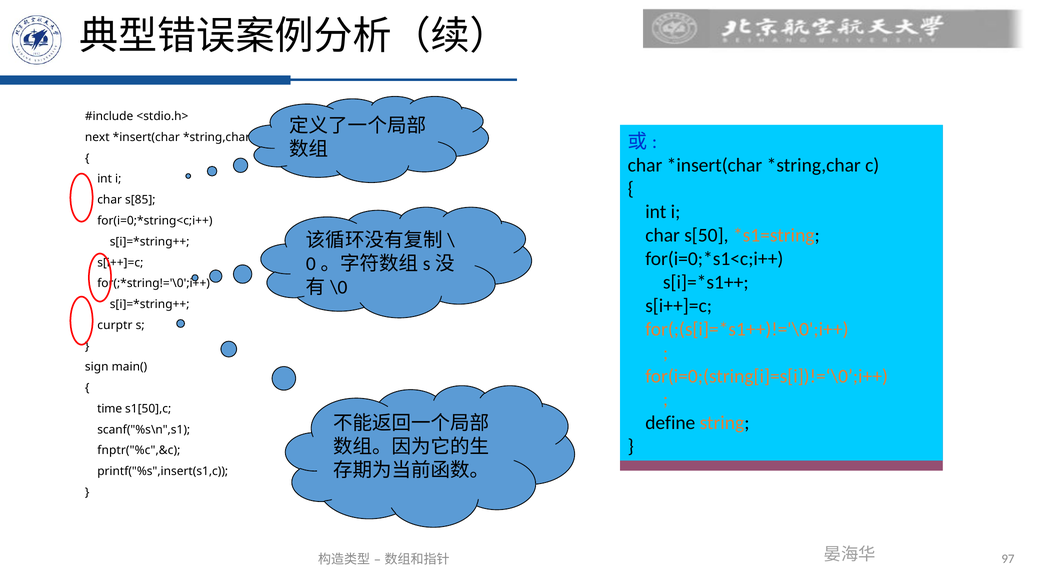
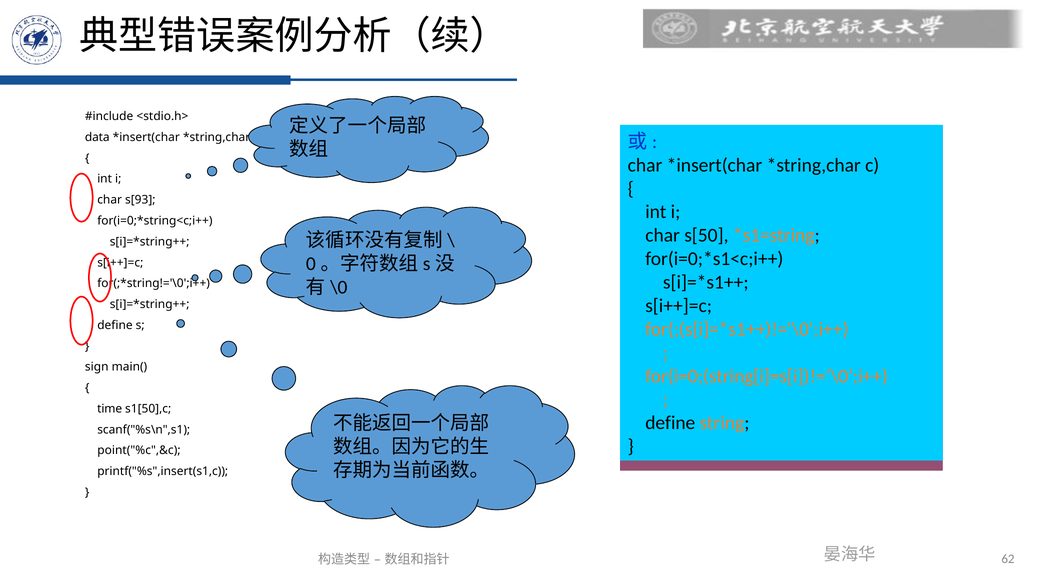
next: next -> data
s[85: s[85 -> s[93
curptr at (115, 325): curptr -> define
fnptr("%c",&c: fnptr("%c",&c -> point("%c",&c
97: 97 -> 62
